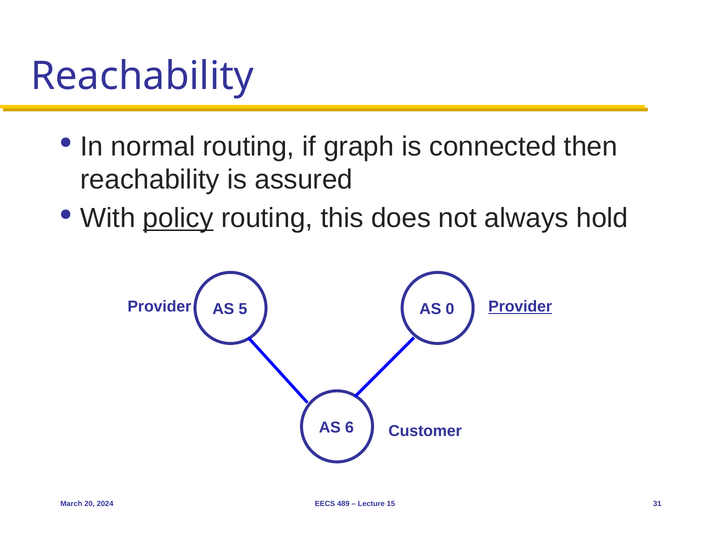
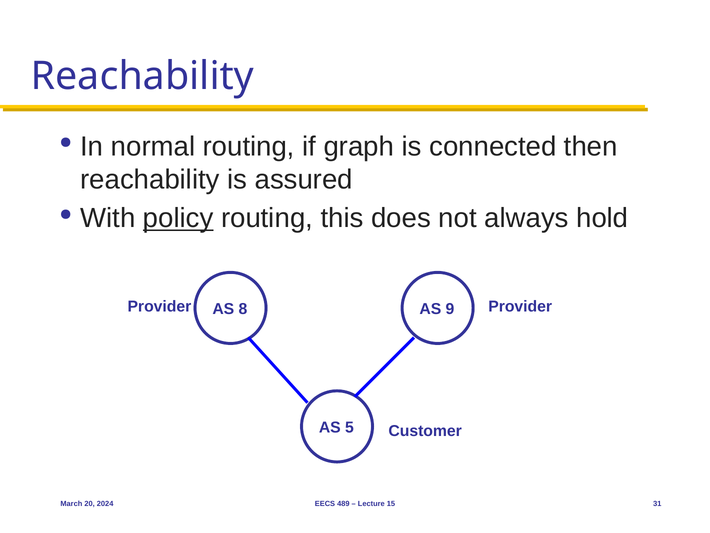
Provider at (520, 306) underline: present -> none
5: 5 -> 8
0: 0 -> 9
6: 6 -> 5
